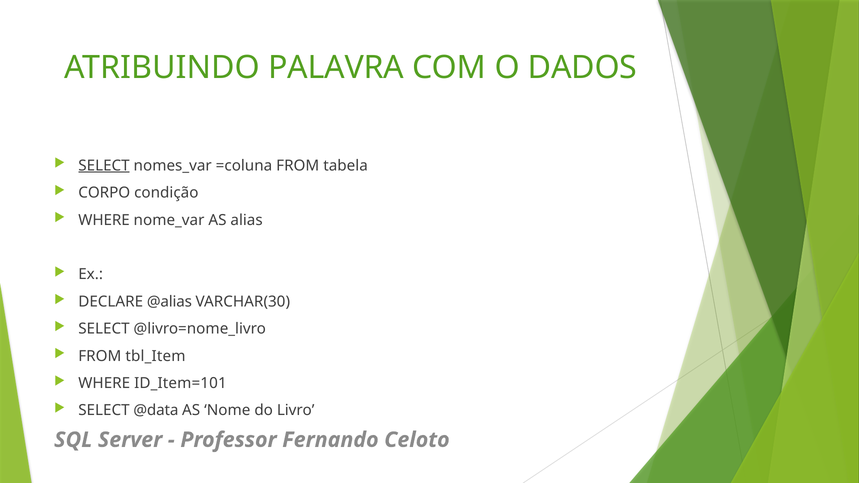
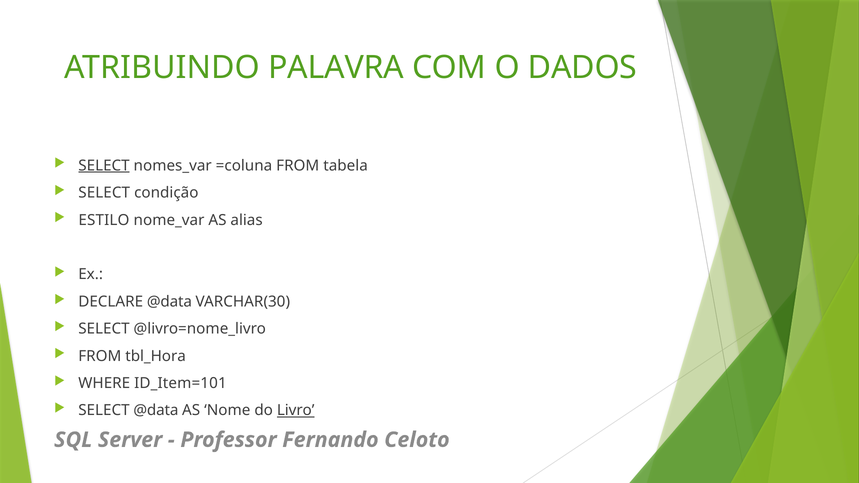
CORPO at (104, 193): CORPO -> SELECT
WHERE at (104, 220): WHERE -> ESTILO
DECLARE @alias: @alias -> @data
tbl_Item: tbl_Item -> tbl_Hora
Livro underline: none -> present
